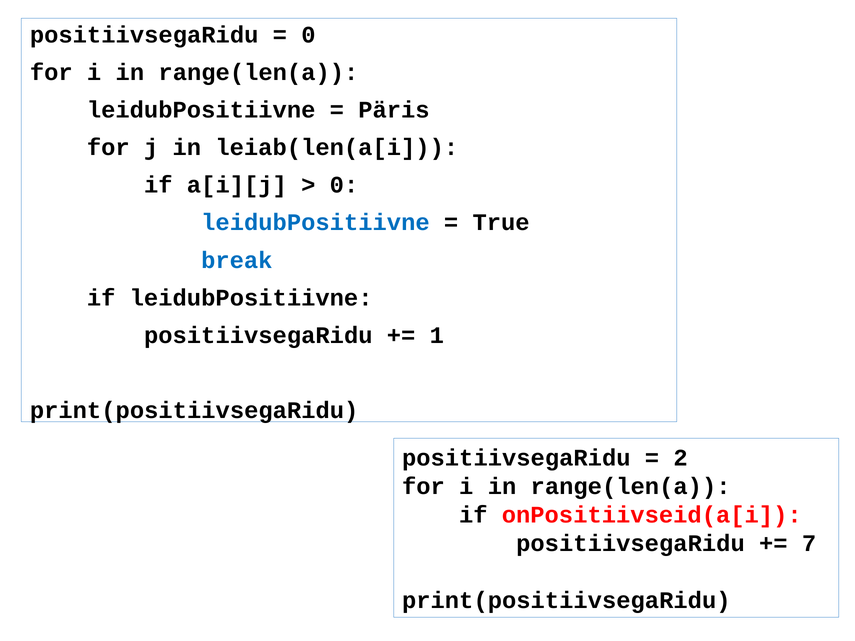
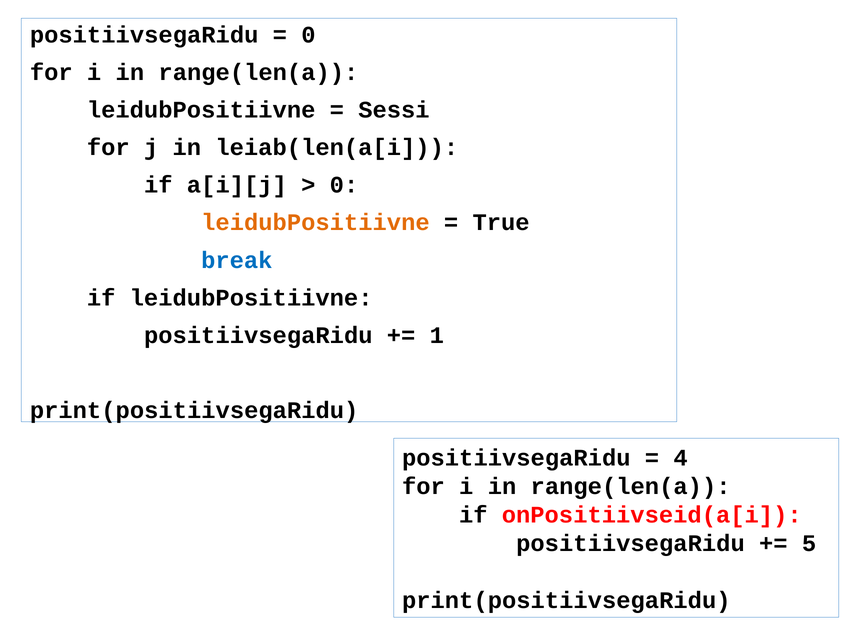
Päris: Päris -> Sessi
leidubPositiivne at (315, 223) colour: blue -> orange
2: 2 -> 4
7: 7 -> 5
